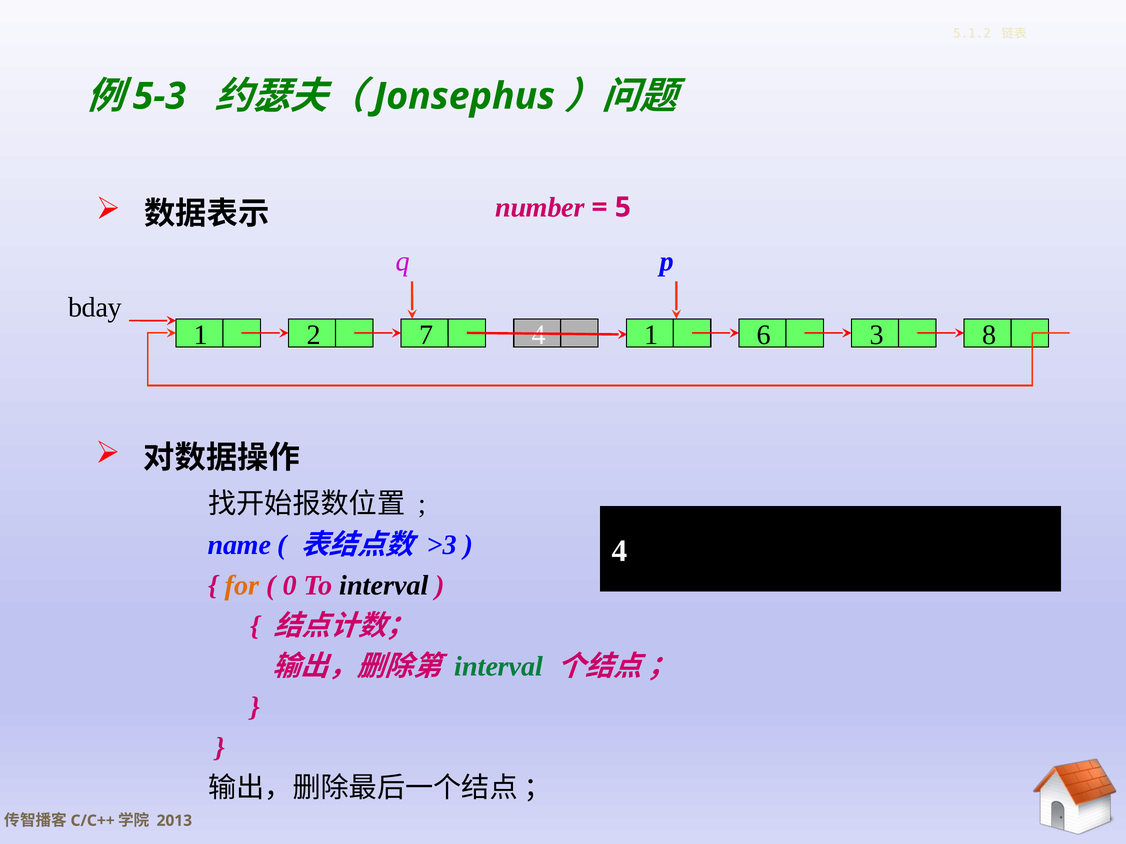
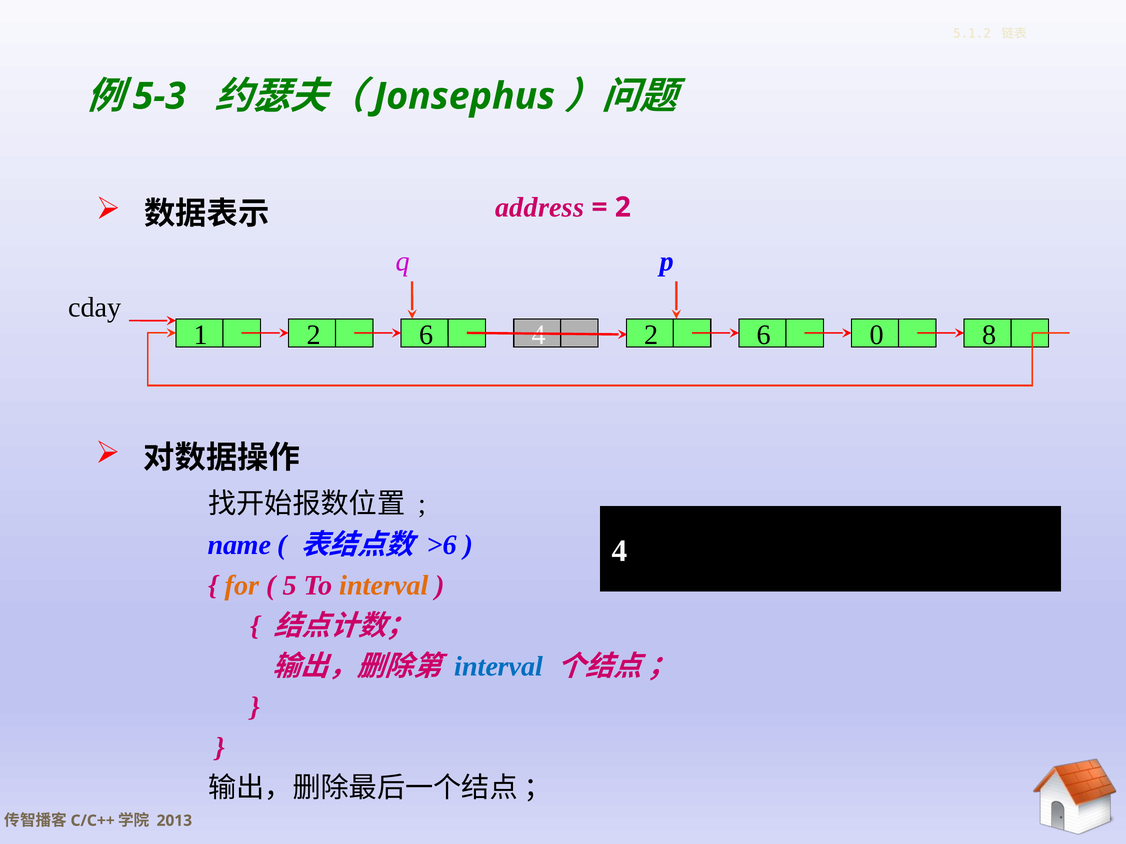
number: number -> address
5 at (623, 207): 5 -> 2
bday: bday -> cday
1 2 7: 7 -> 6
4 1: 1 -> 2
3 at (877, 335): 3 -> 0
>3: >3 -> >6
0 at (290, 586): 0 -> 5
interval at (384, 586) colour: black -> orange
interval at (499, 667) colour: green -> blue
